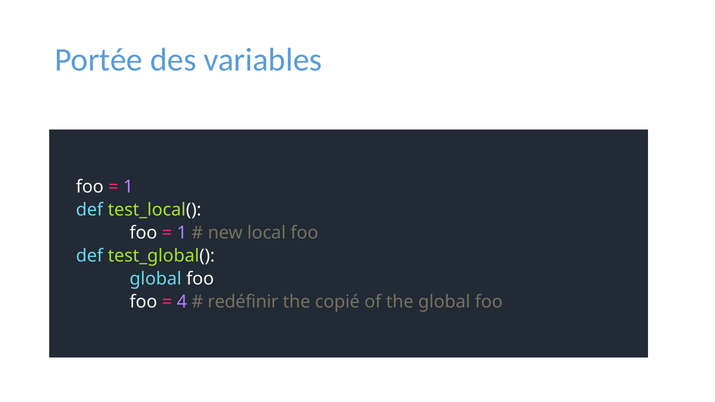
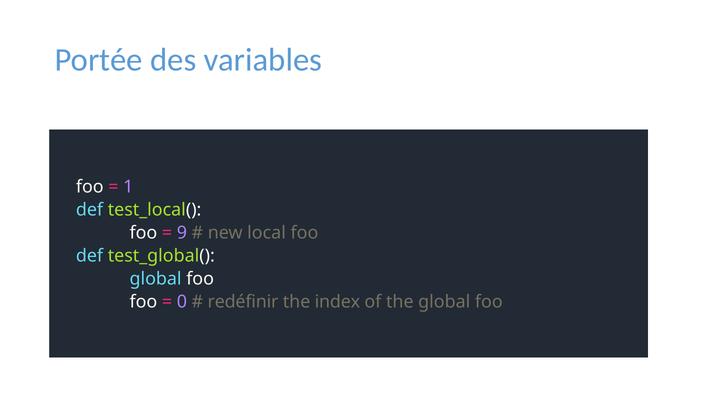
1 at (182, 233): 1 -> 9
4: 4 -> 0
copié: copié -> index
